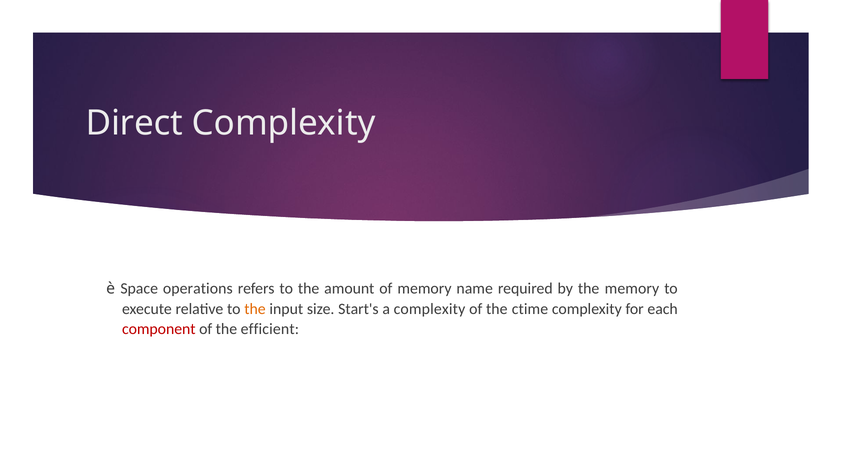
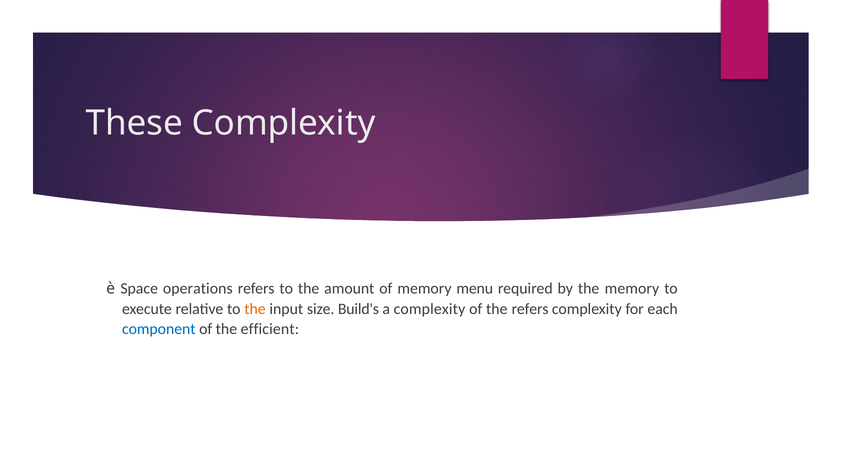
Direct: Direct -> These
name: name -> menu
Start's: Start's -> Build's
the ctime: ctime -> refers
component colour: red -> blue
